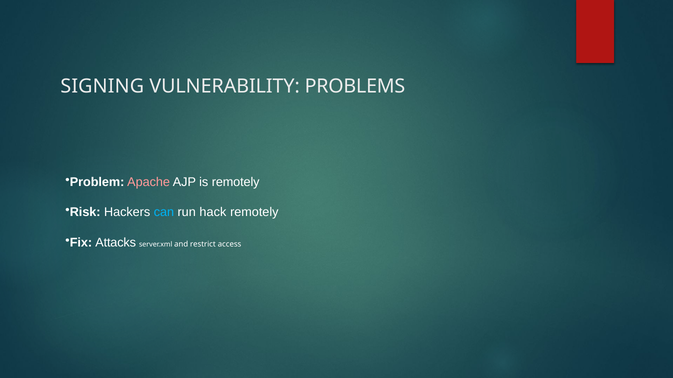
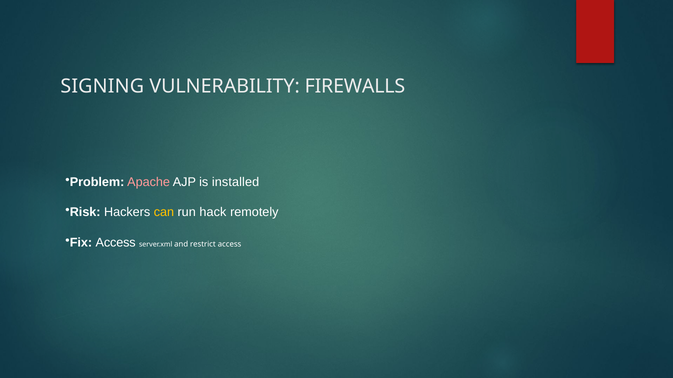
PROBLEMS: PROBLEMS -> FIREWALLS
is remotely: remotely -> installed
can colour: light blue -> yellow
Fix Attacks: Attacks -> Access
